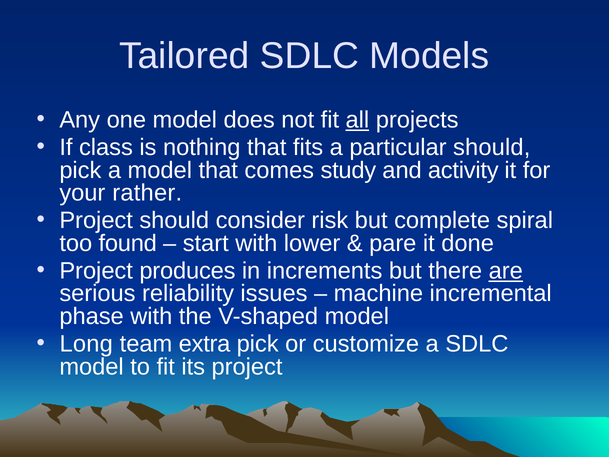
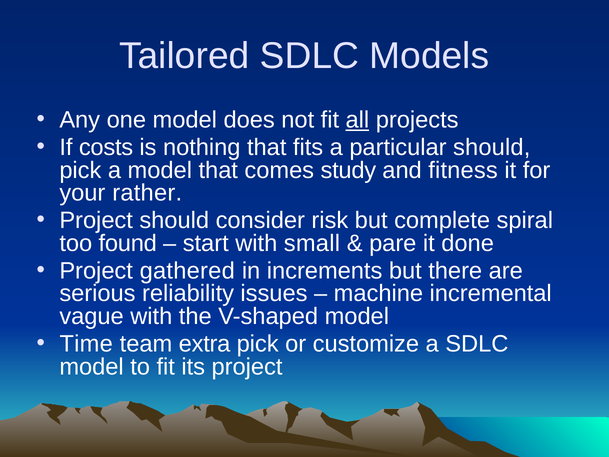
class: class -> costs
activity: activity -> fitness
lower: lower -> small
produces: produces -> gathered
are underline: present -> none
phase: phase -> vague
Long: Long -> Time
